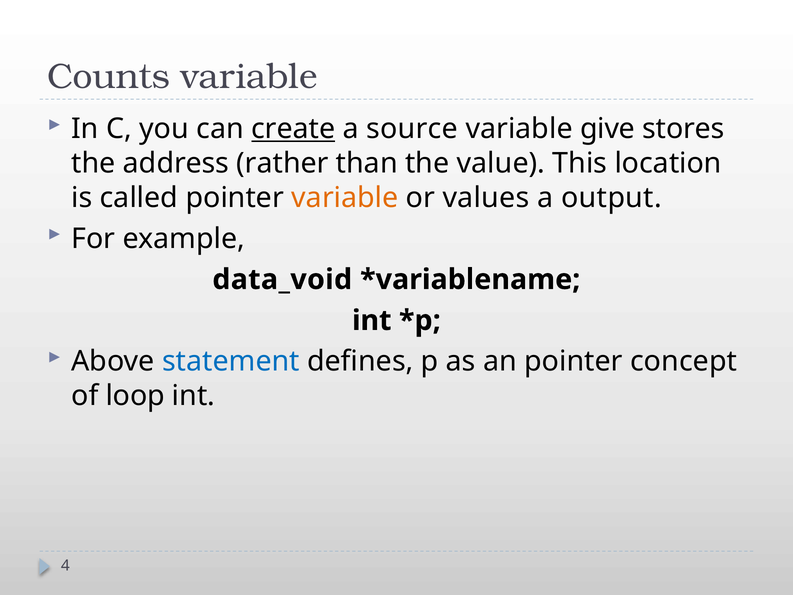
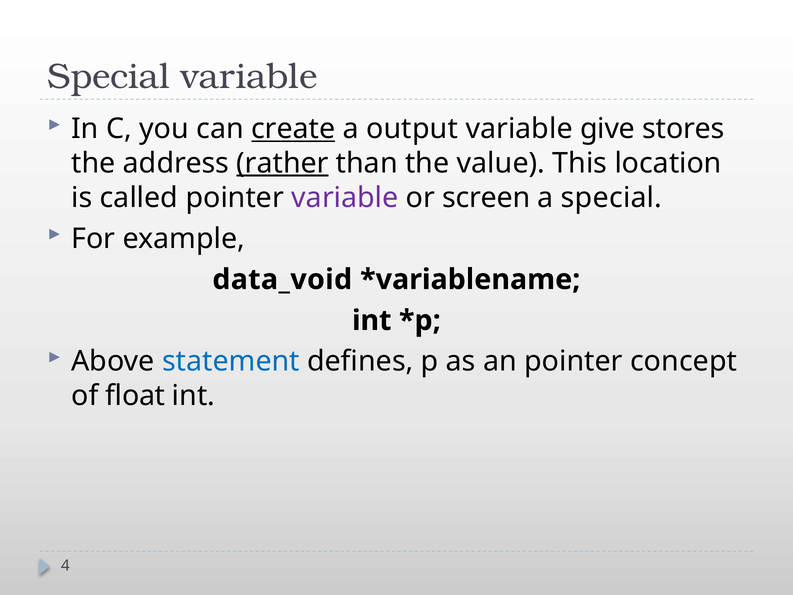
Counts at (109, 77): Counts -> Special
source: source -> output
rather underline: none -> present
variable at (345, 198) colour: orange -> purple
values: values -> screen
a output: output -> special
loop: loop -> float
